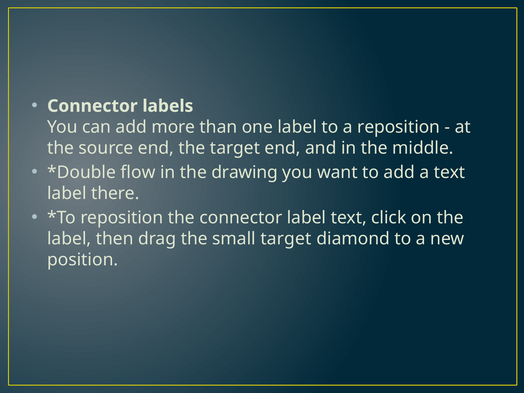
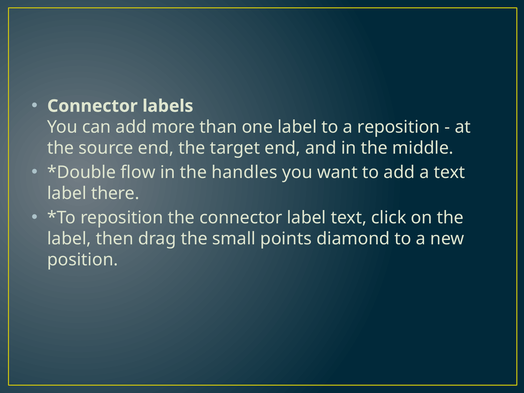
drawing: drawing -> handles
small target: target -> points
